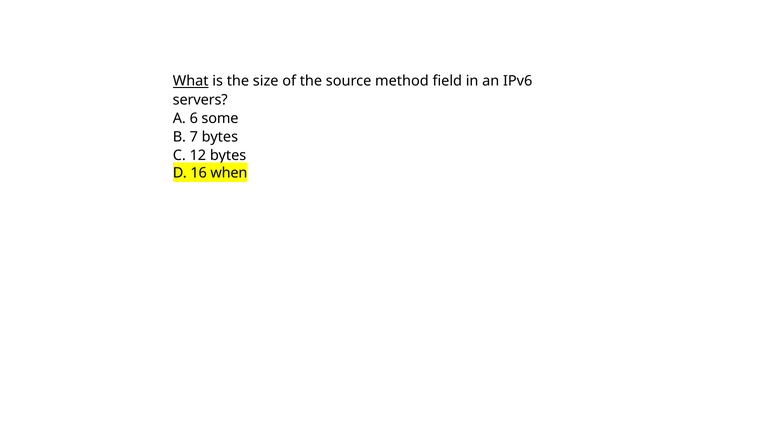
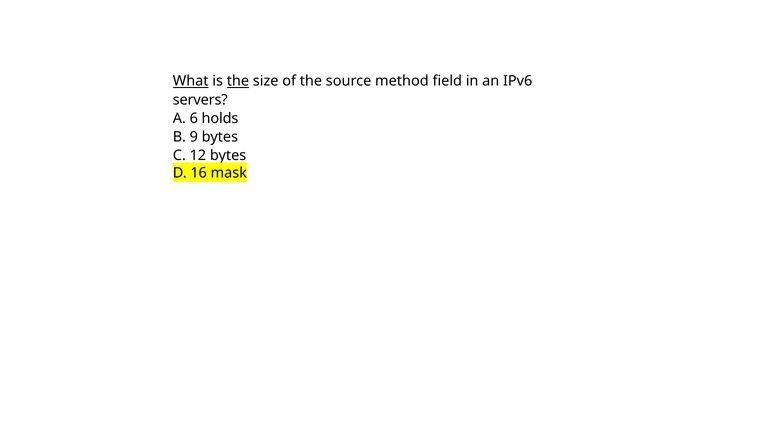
the at (238, 81) underline: none -> present
some: some -> holds
7: 7 -> 9
when: when -> mask
